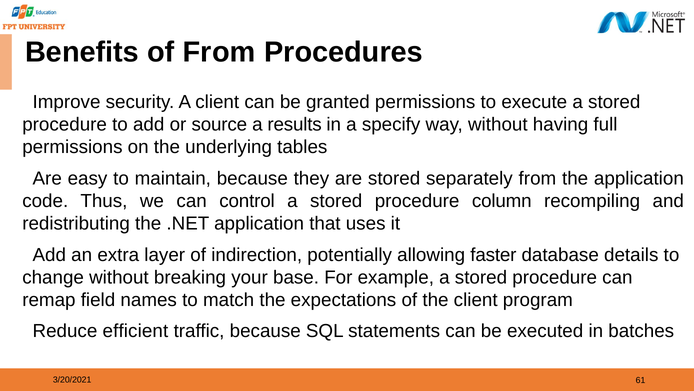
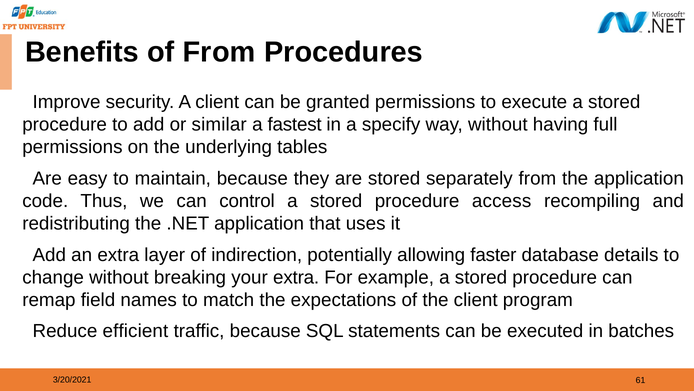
source: source -> similar
results: results -> fastest
column: column -> access
your base: base -> extra
